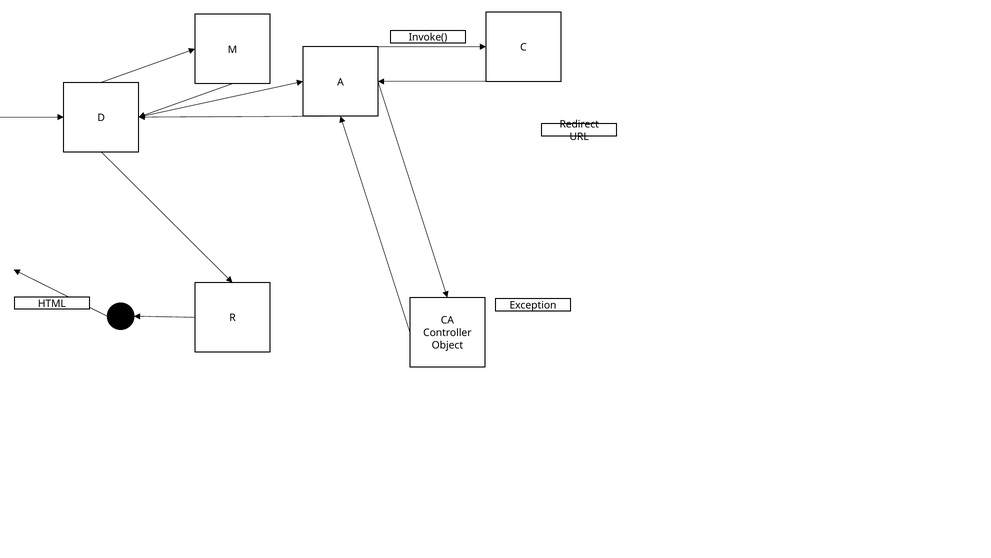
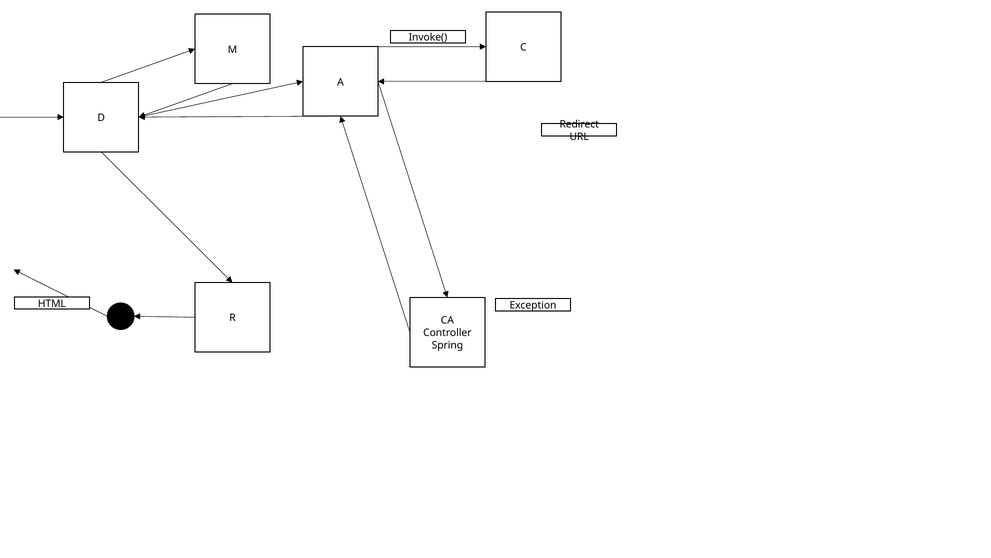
Object: Object -> Spring
